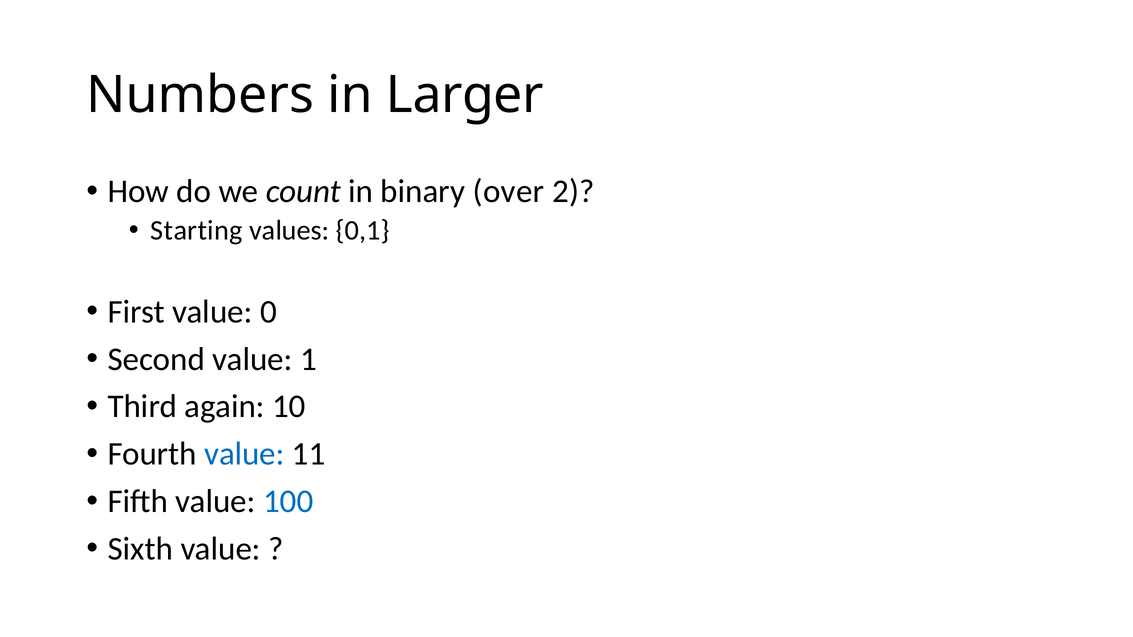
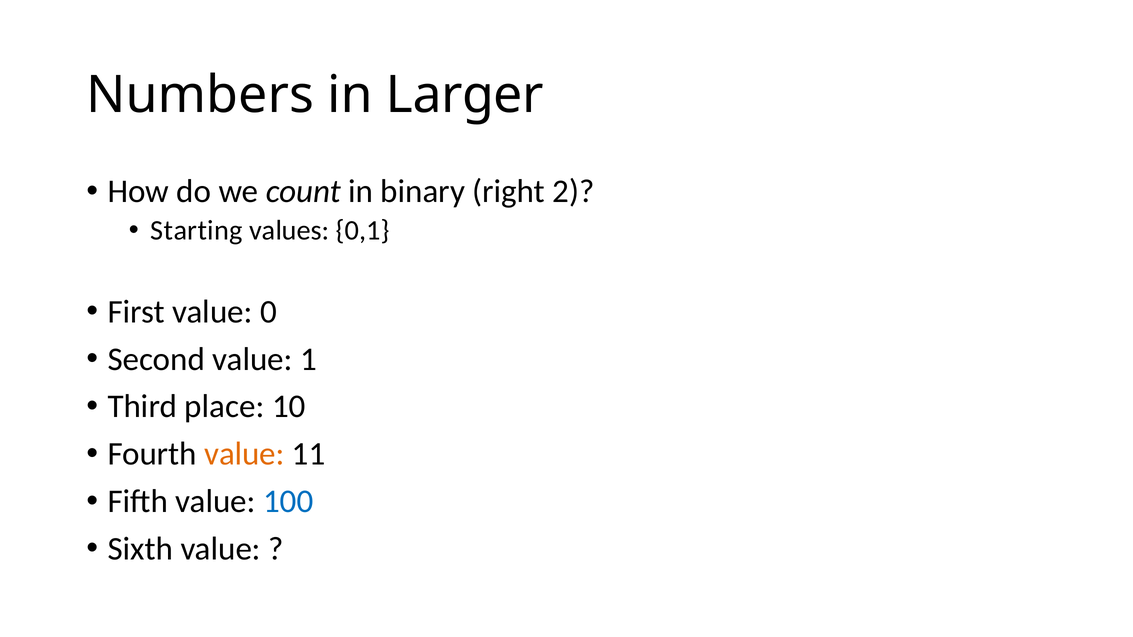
over: over -> right
again: again -> place
value at (244, 454) colour: blue -> orange
